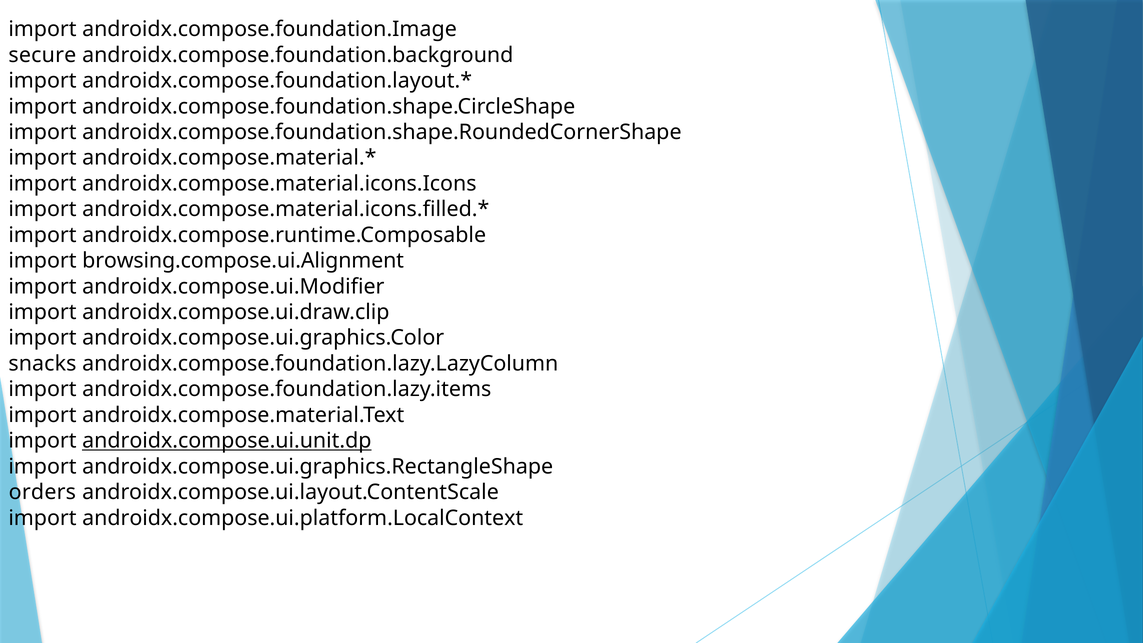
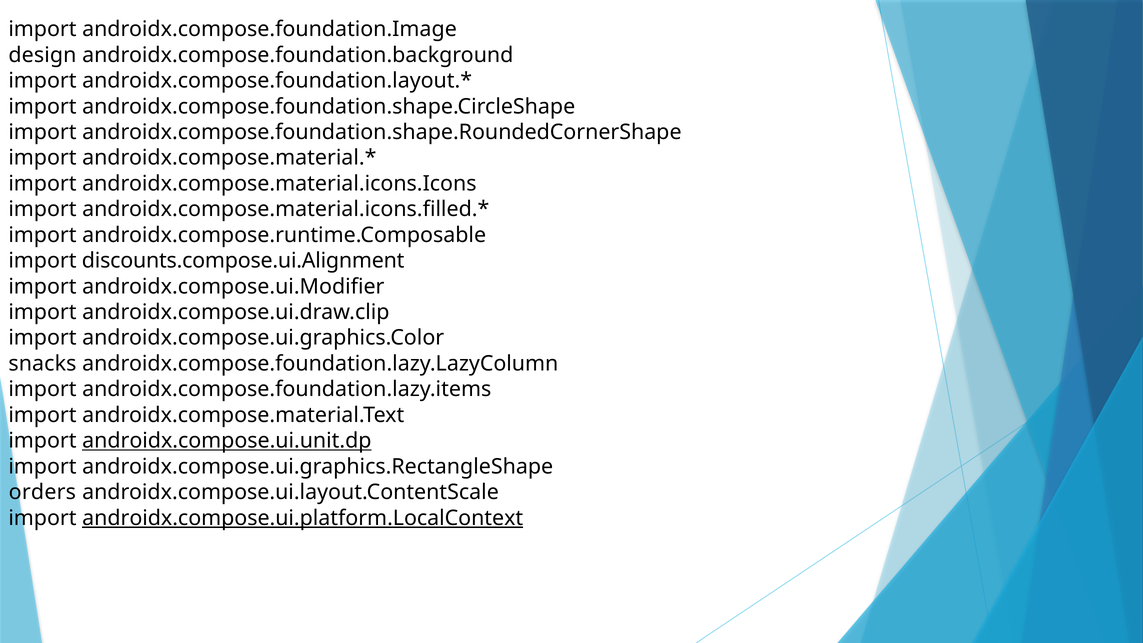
secure: secure -> design
browsing.compose.ui.Alignment: browsing.compose.ui.Alignment -> discounts.compose.ui.Alignment
androidx.compose.ui.platform.LocalContext underline: none -> present
